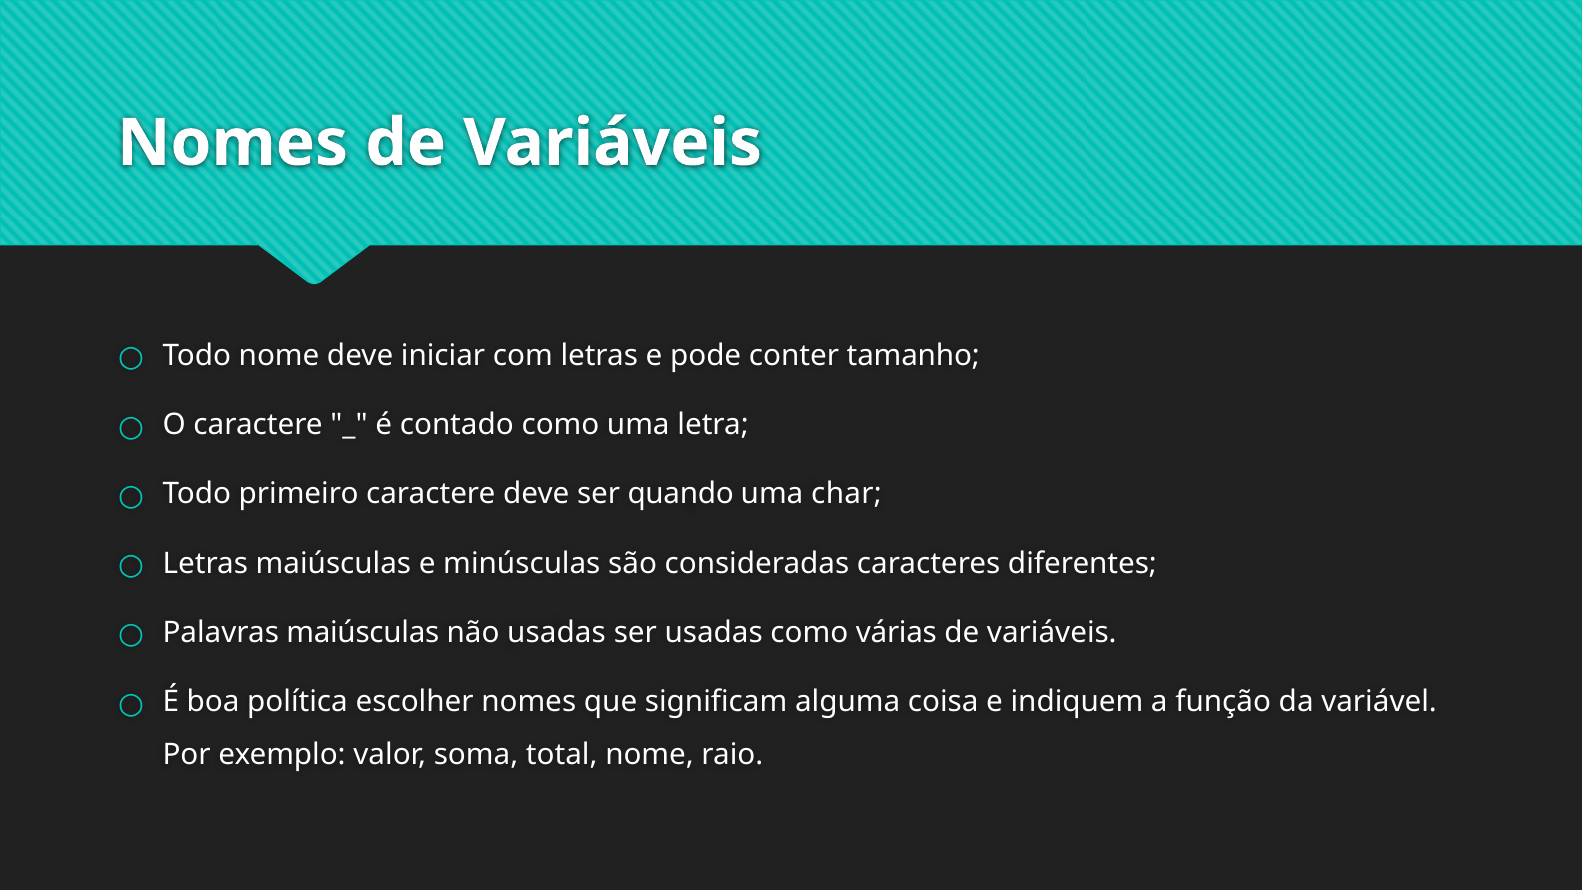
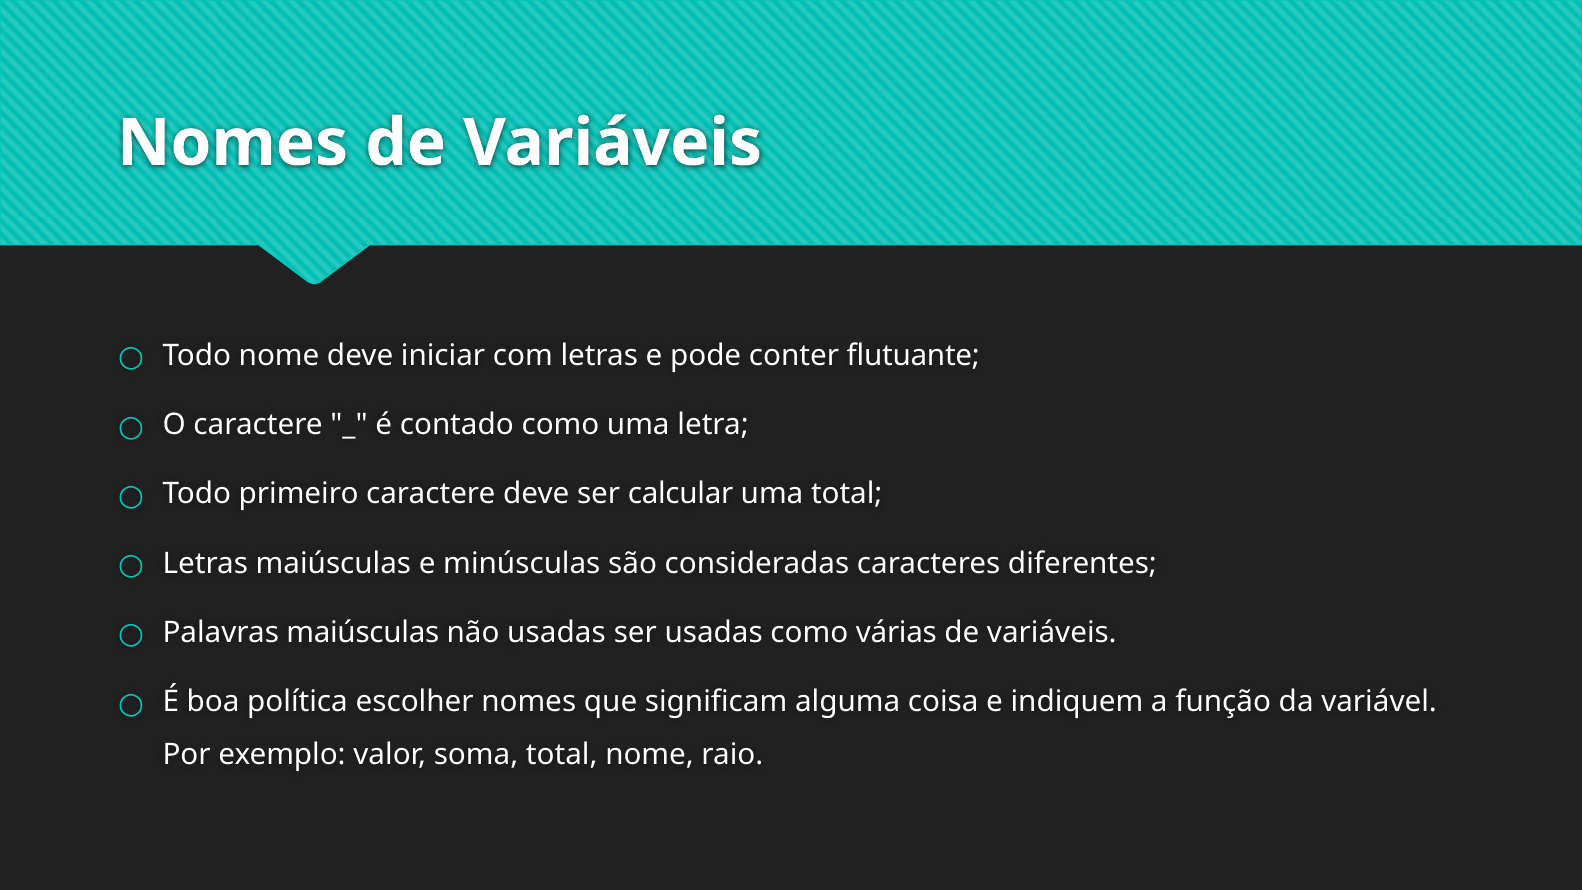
tamanho: tamanho -> flutuante
quando: quando -> calcular
uma char: char -> total
